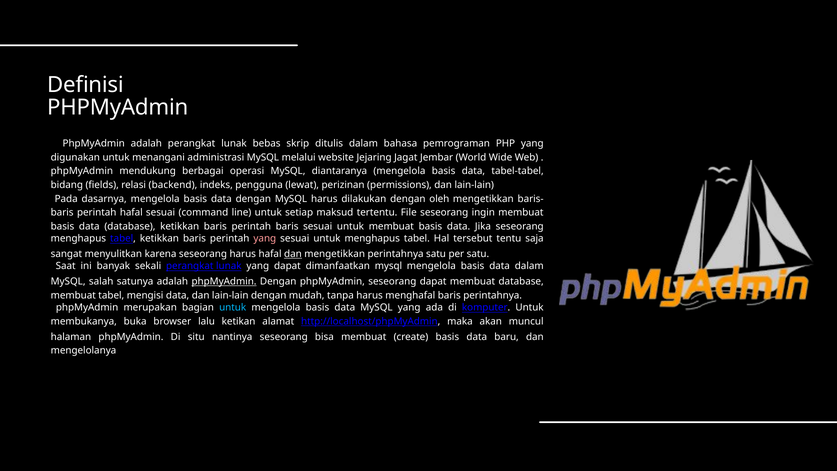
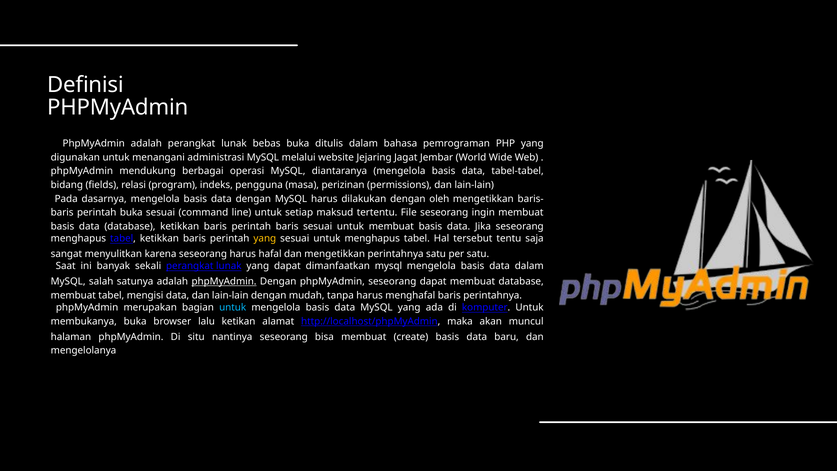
bebas skrip: skrip -> buka
backend: backend -> program
lewat: lewat -> masa
perintah hafal: hafal -> buka
yang at (265, 239) colour: pink -> yellow
dan at (293, 254) underline: present -> none
